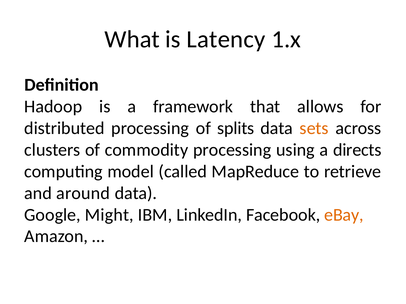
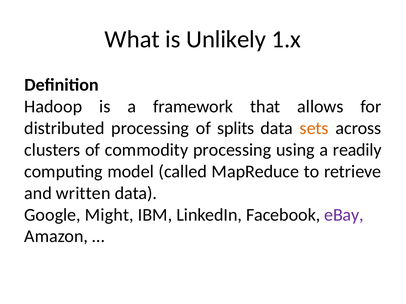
Latency: Latency -> Unlikely
directs: directs -> readily
around: around -> written
eBay colour: orange -> purple
